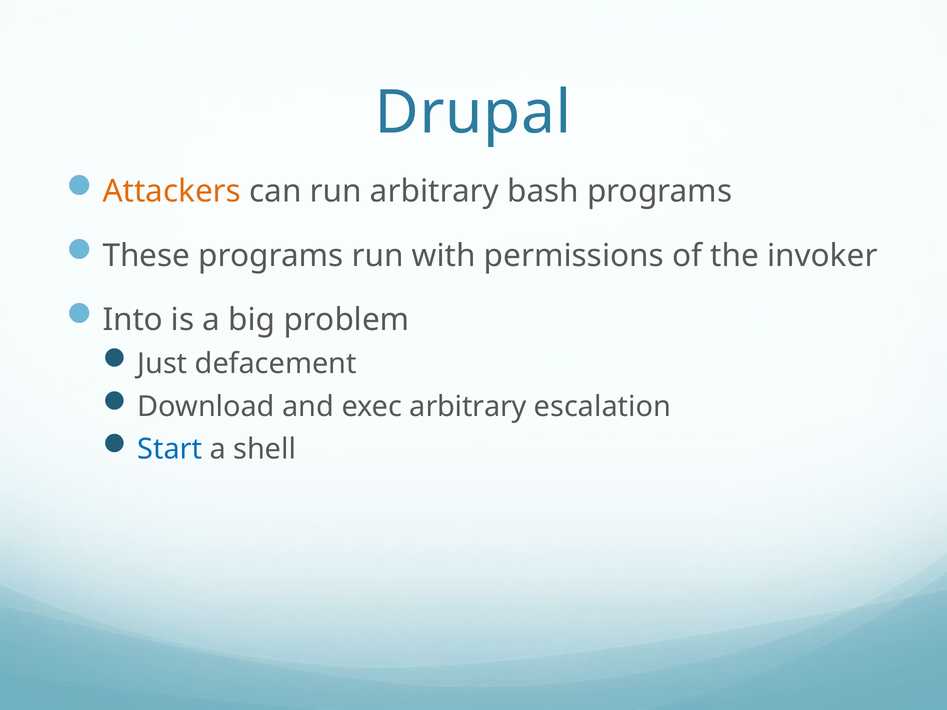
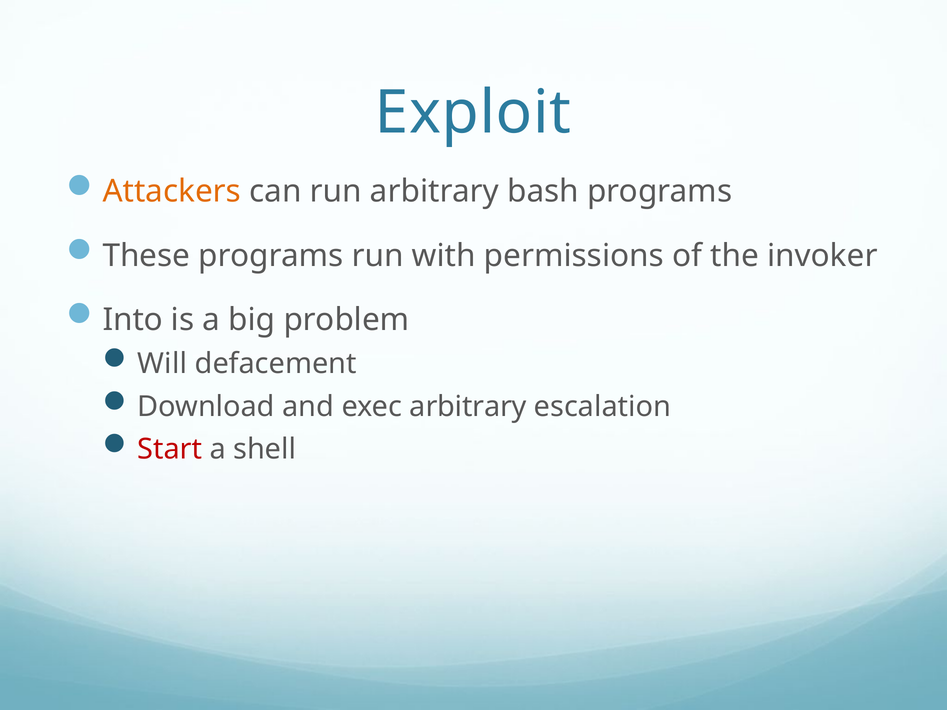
Drupal: Drupal -> Exploit
Just: Just -> Will
Start colour: blue -> red
